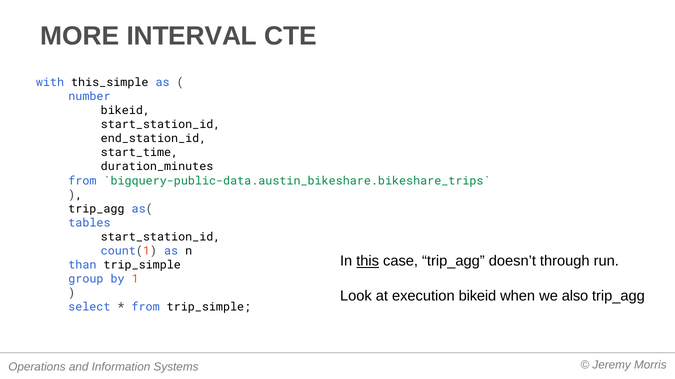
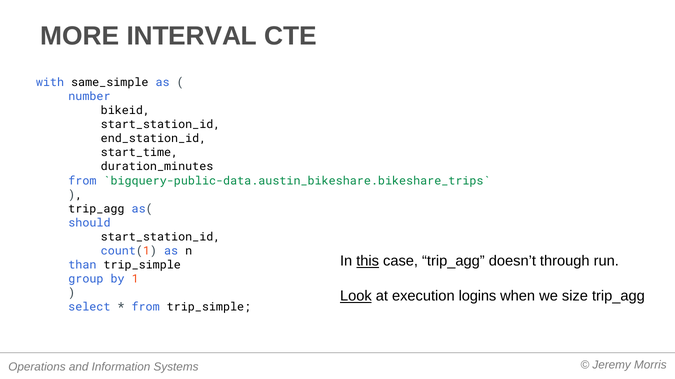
this_simple: this_simple -> same_simple
tables: tables -> should
Look underline: none -> present
execution bikeid: bikeid -> logins
also: also -> size
